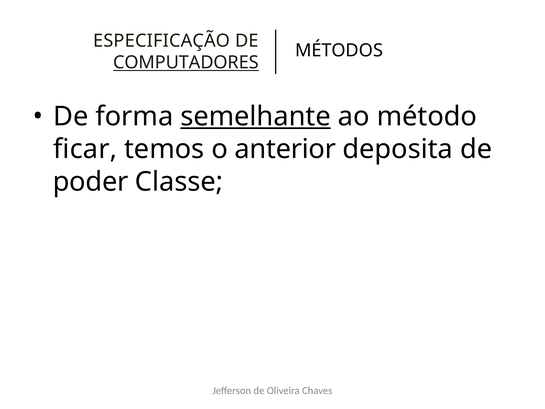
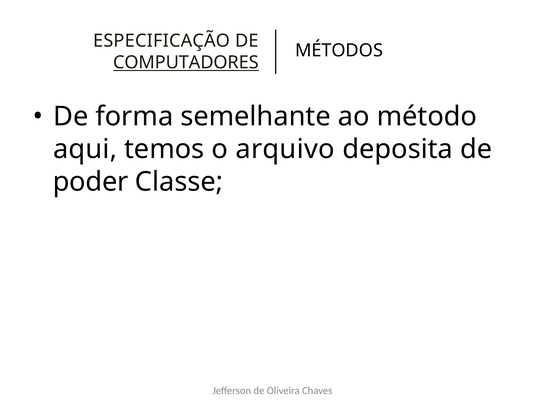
semelhante underline: present -> none
ficar: ficar -> aqui
anterior: anterior -> arquivo
